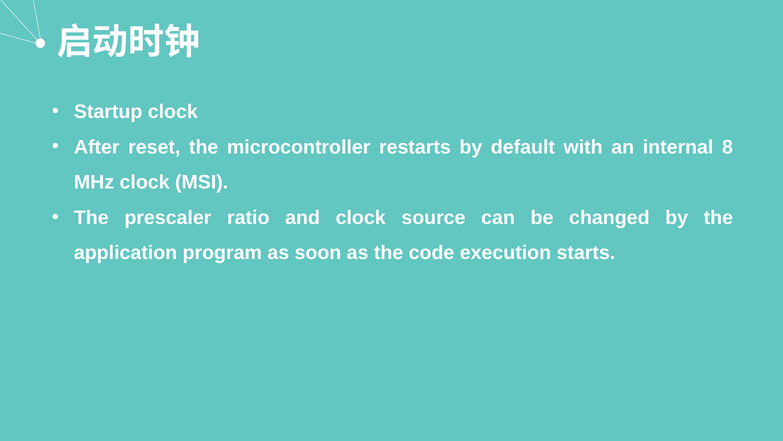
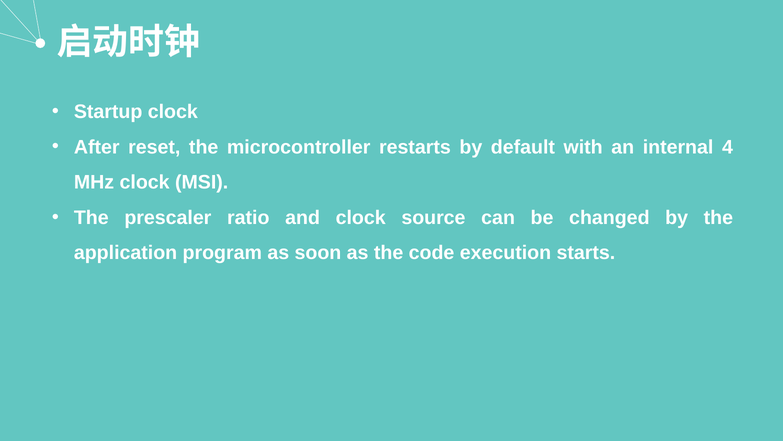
8: 8 -> 4
